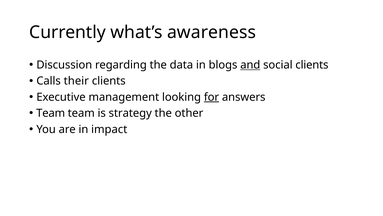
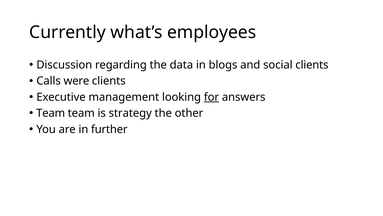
awareness: awareness -> employees
and underline: present -> none
their: their -> were
impact: impact -> further
